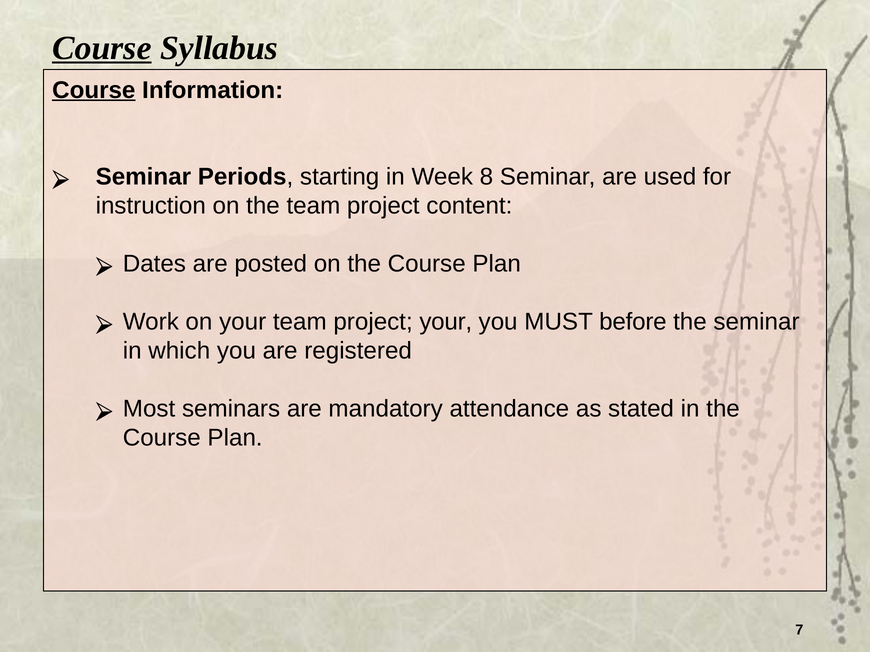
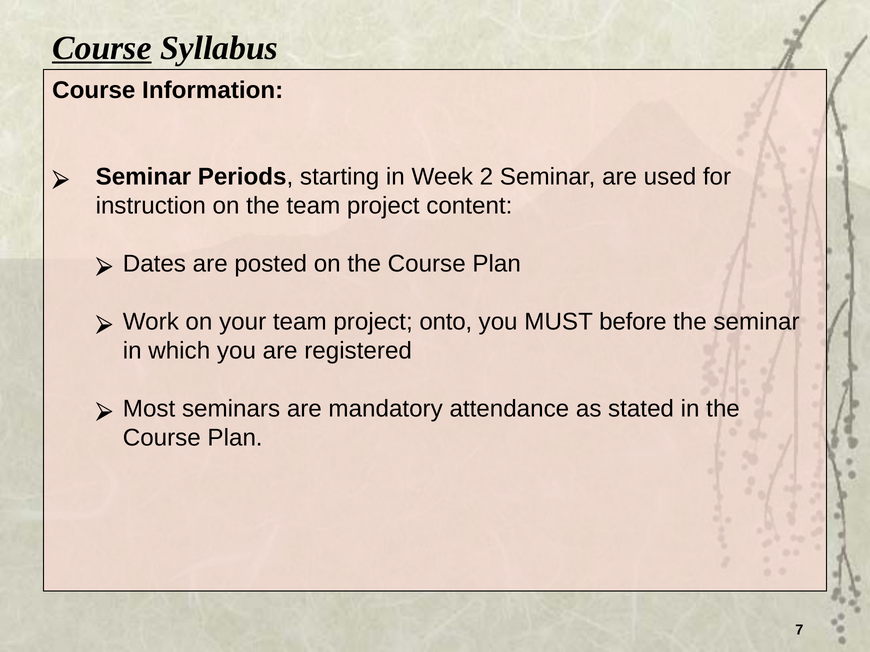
Course at (94, 90) underline: present -> none
8: 8 -> 2
project your: your -> onto
